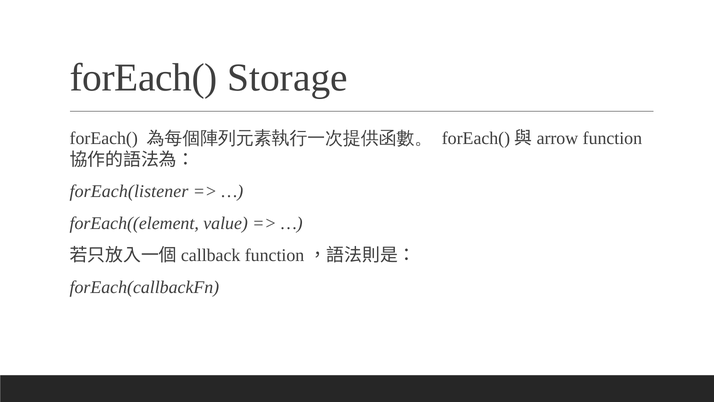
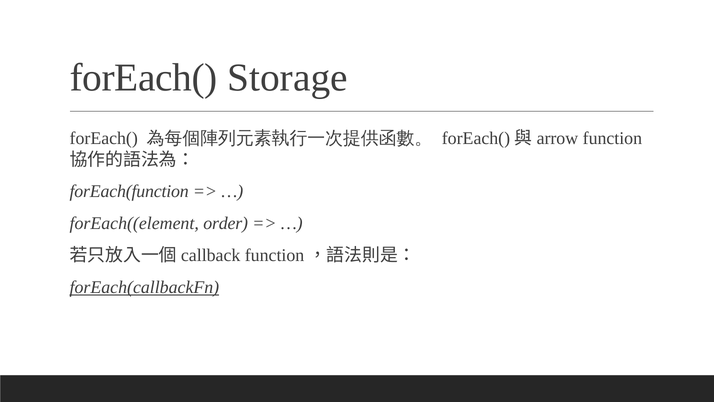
forEach(listener: forEach(listener -> forEach(function
value: value -> order
forEach(callbackFn underline: none -> present
